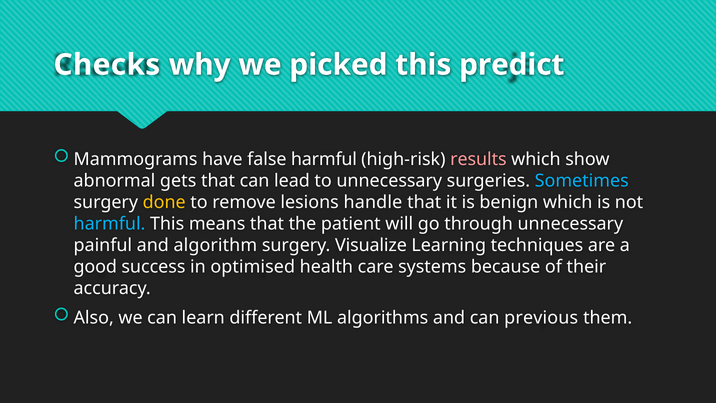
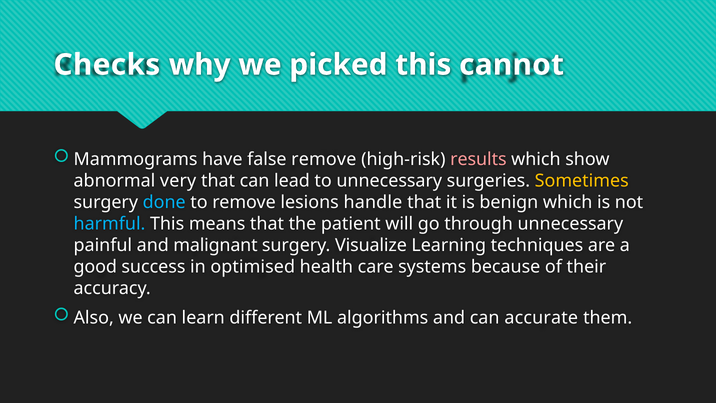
predict: predict -> cannot
false harmful: harmful -> remove
gets: gets -> very
Sometimes colour: light blue -> yellow
done colour: yellow -> light blue
algorithm: algorithm -> malignant
previous: previous -> accurate
